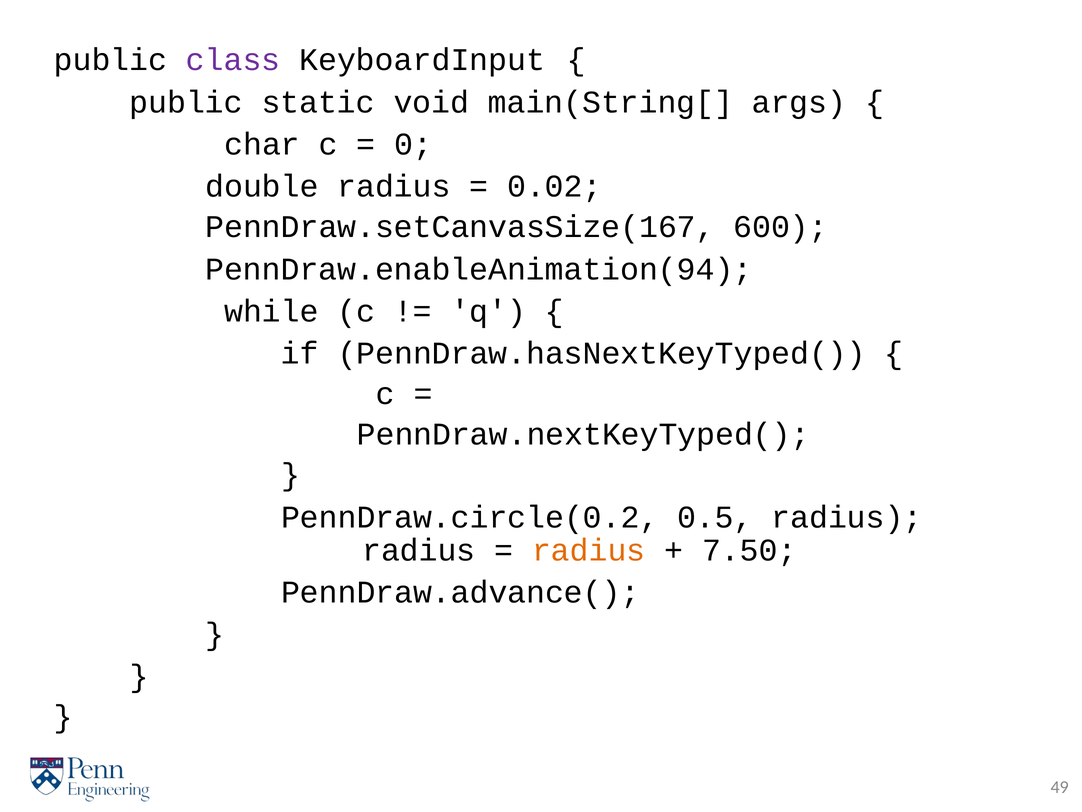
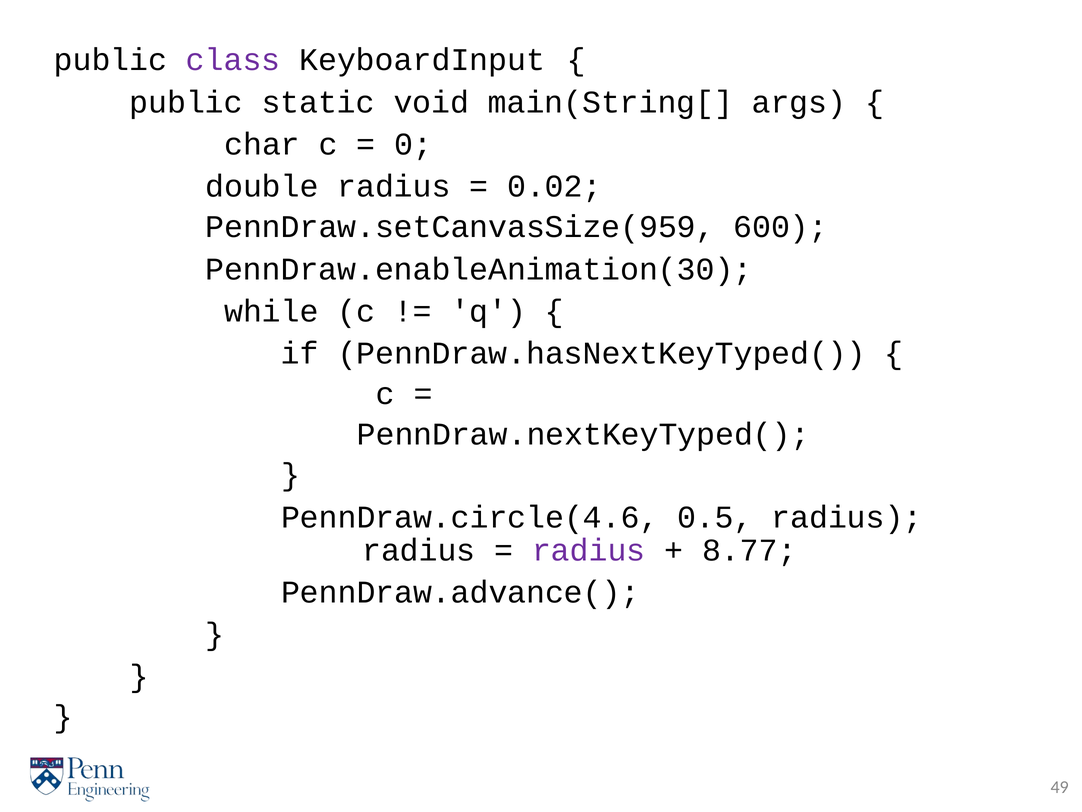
PennDraw.setCanvasSize(167: PennDraw.setCanvasSize(167 -> PennDraw.setCanvasSize(959
PennDraw.enableAnimation(94: PennDraw.enableAnimation(94 -> PennDraw.enableAnimation(30
PennDraw.circle(0.2: PennDraw.circle(0.2 -> PennDraw.circle(4.6
radius at (589, 550) colour: orange -> purple
7.50: 7.50 -> 8.77
